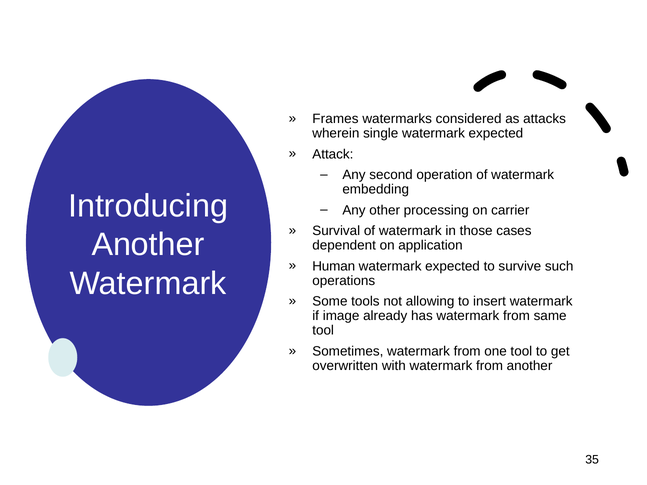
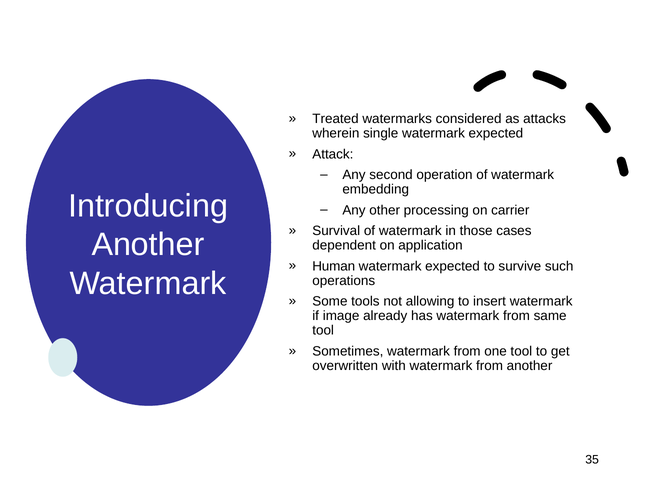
Frames: Frames -> Treated
